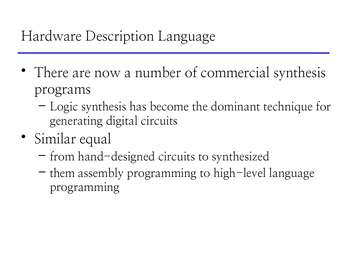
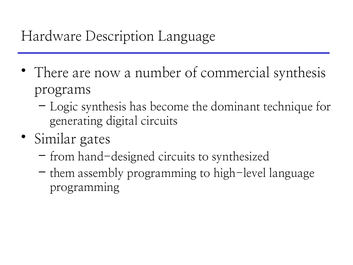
equal: equal -> gates
